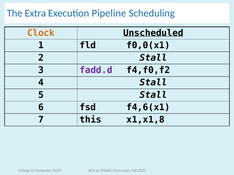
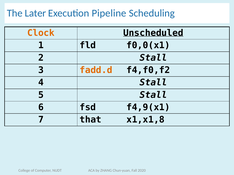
Extra: Extra -> Later
fadd.d colour: purple -> orange
f4,6(x1: f4,6(x1 -> f4,9(x1
this: this -> that
